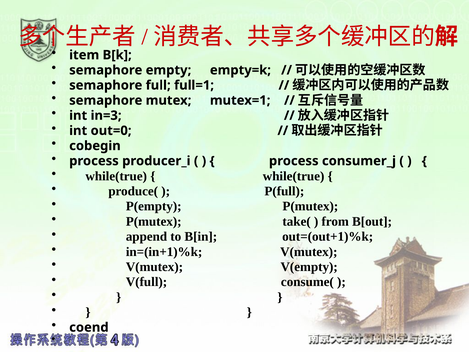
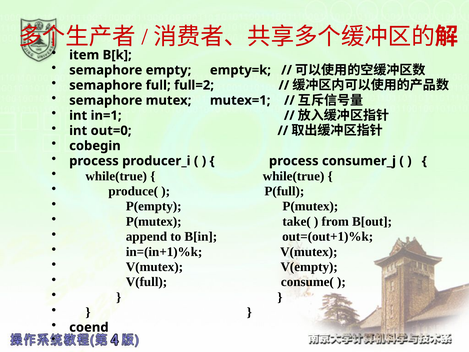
full=1: full=1 -> full=2
in=3: in=3 -> in=1
